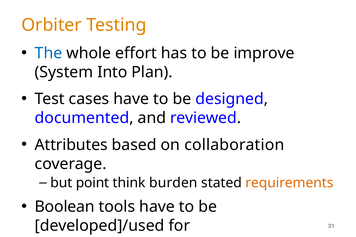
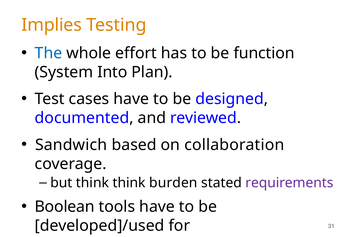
Orbiter: Orbiter -> Implies
improve: improve -> function
Attributes: Attributes -> Sandwich
but point: point -> think
requirements colour: orange -> purple
